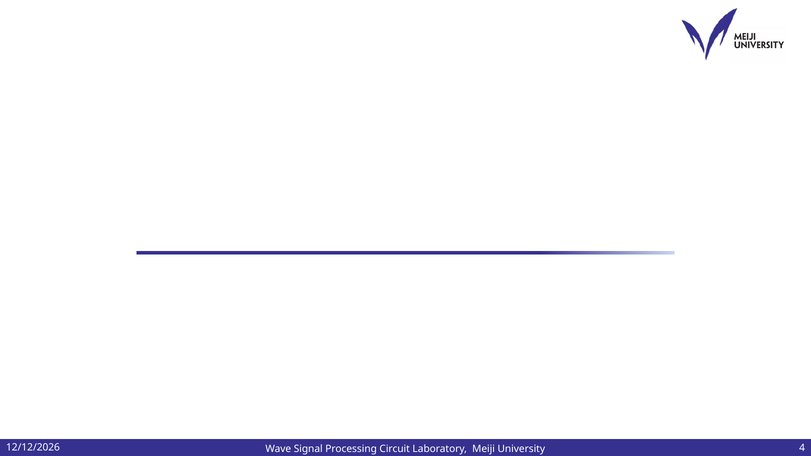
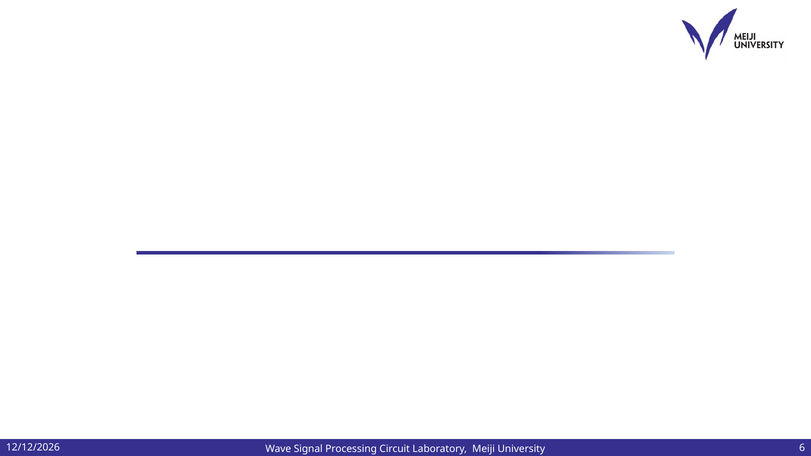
4: 4 -> 6
